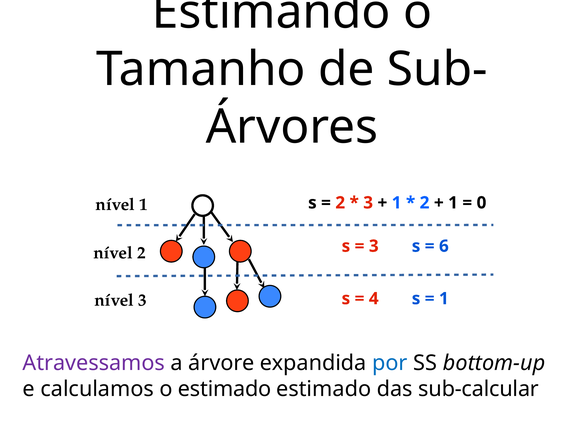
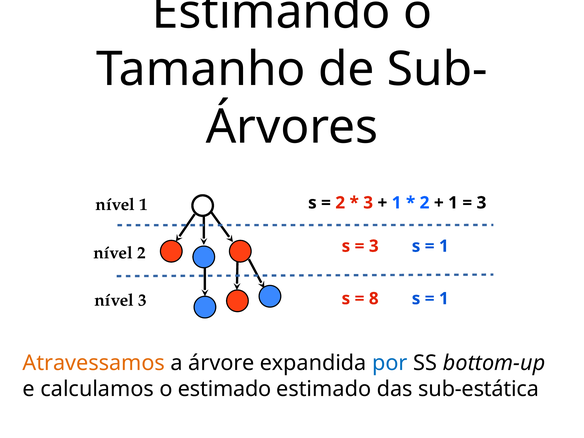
0 at (481, 203): 0 -> 3
6 at (444, 246): 6 -> 1
4: 4 -> 8
Atravessamos colour: purple -> orange
sub-calcular: sub-calcular -> sub-estática
